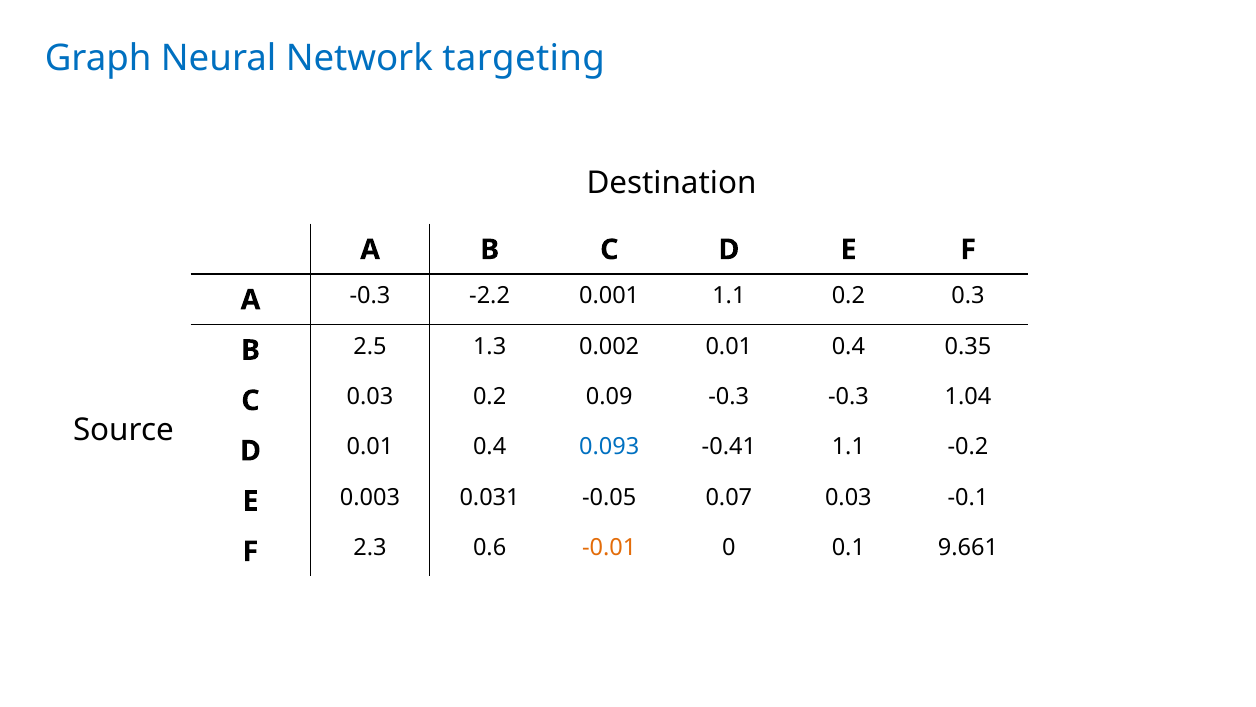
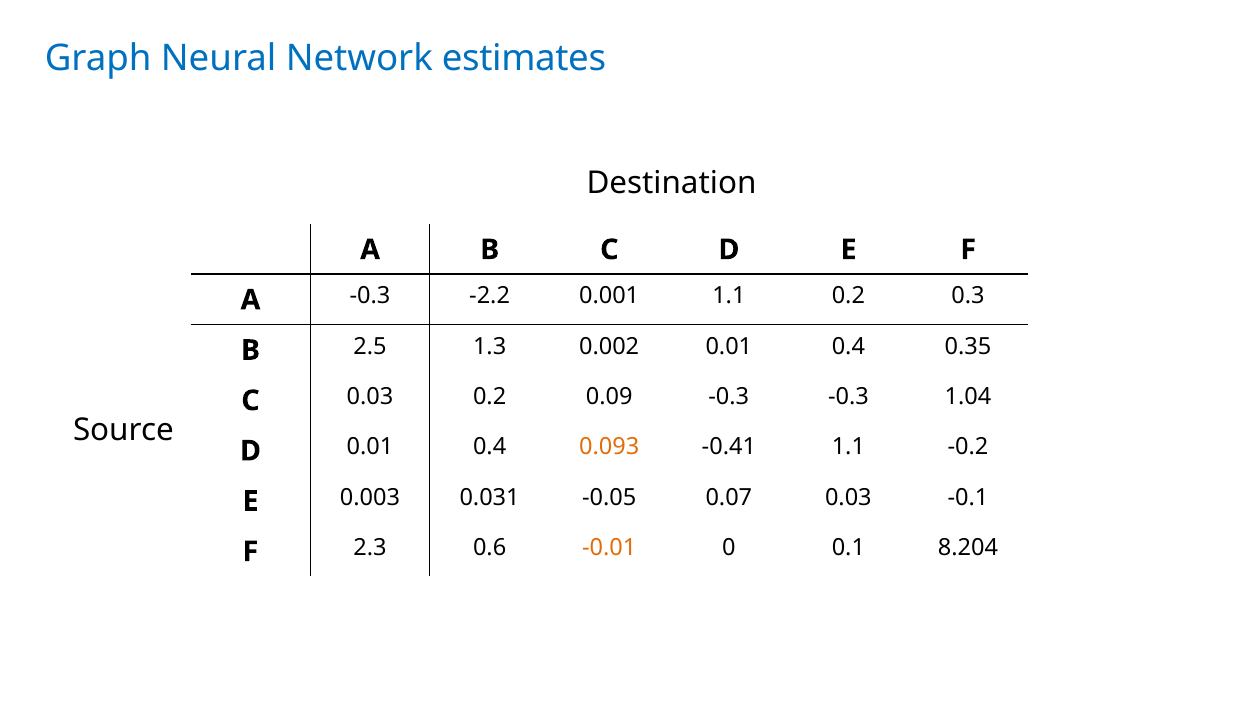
targeting: targeting -> estimates
0.093 colour: blue -> orange
9.661: 9.661 -> 8.204
